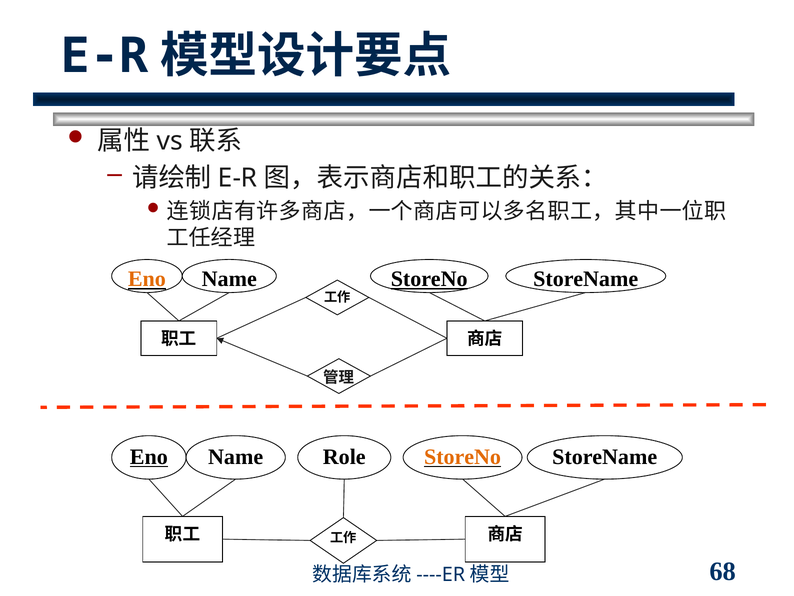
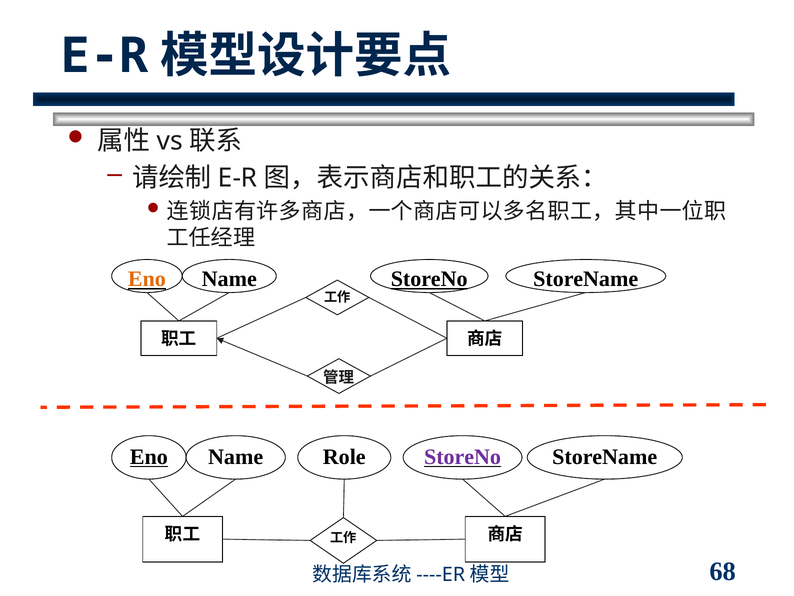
StoreNo at (463, 456) colour: orange -> purple
